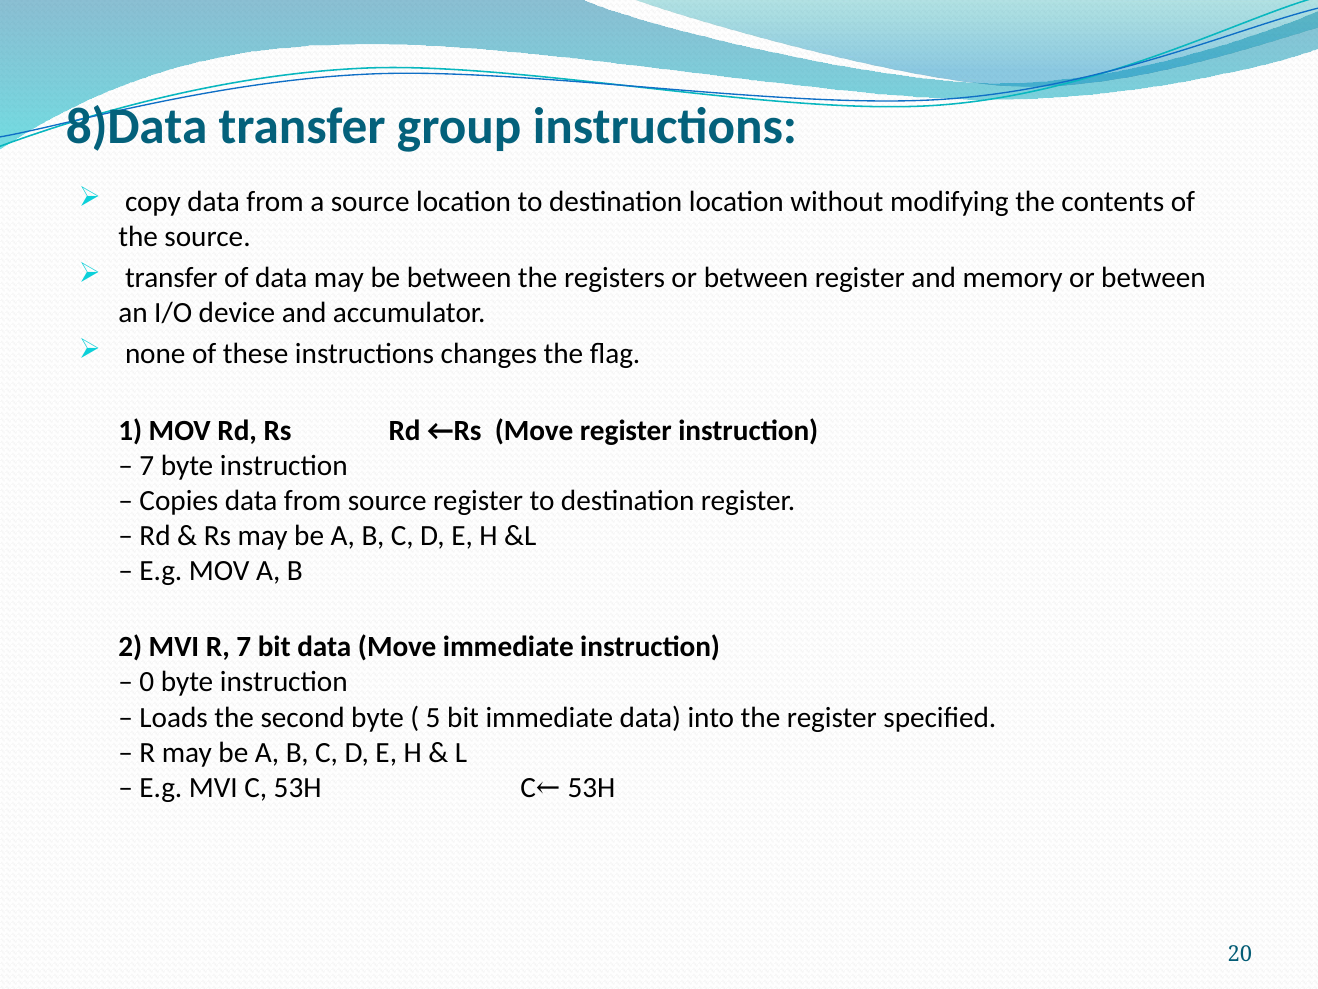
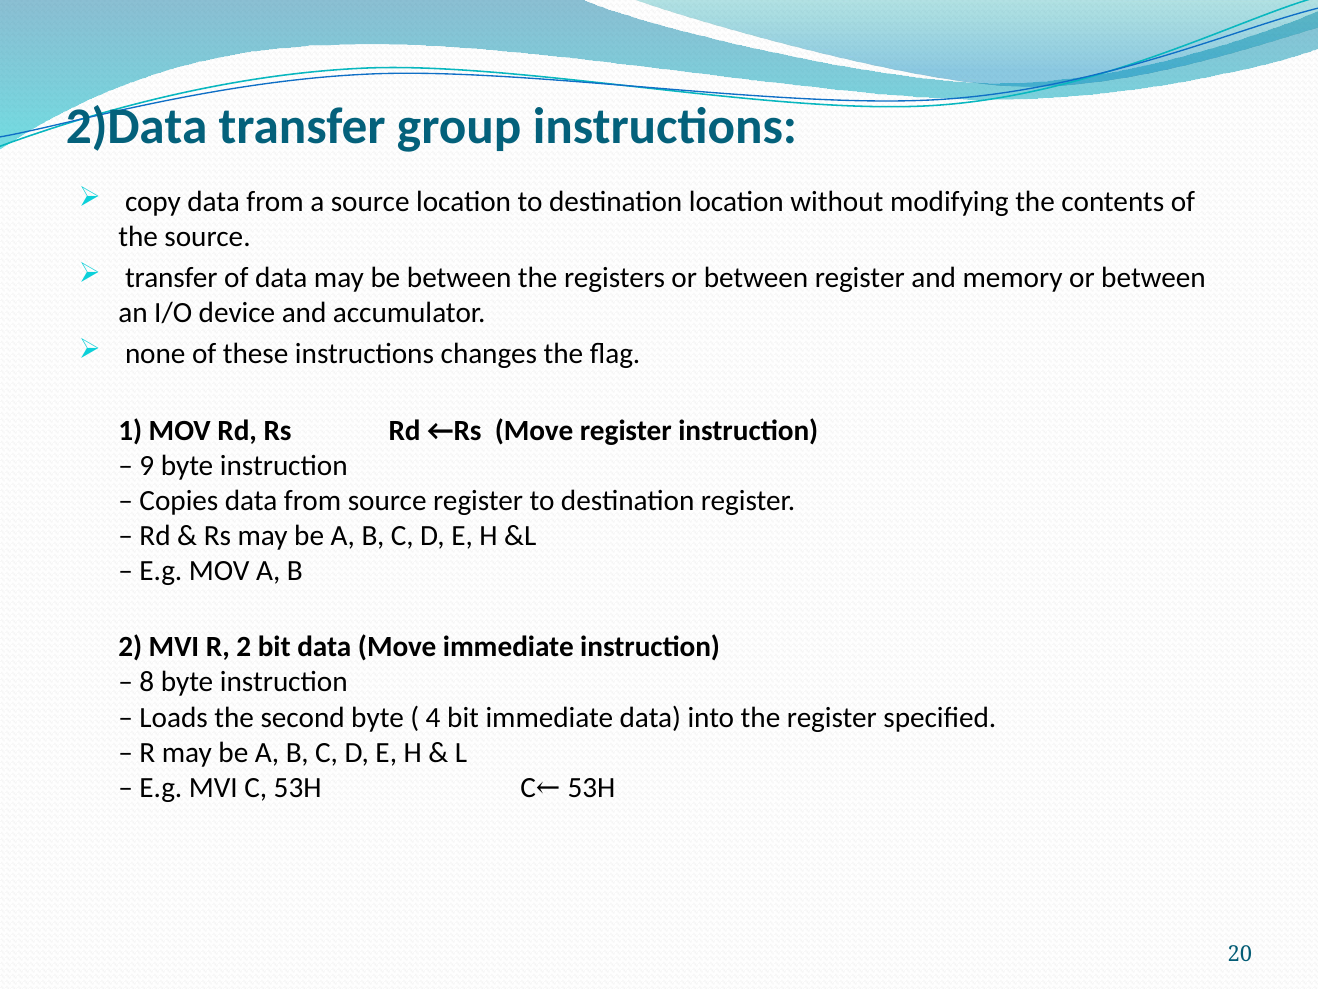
8)Data: 8)Data -> 2)Data
7 at (147, 465): 7 -> 9
R 7: 7 -> 2
0: 0 -> 8
5: 5 -> 4
